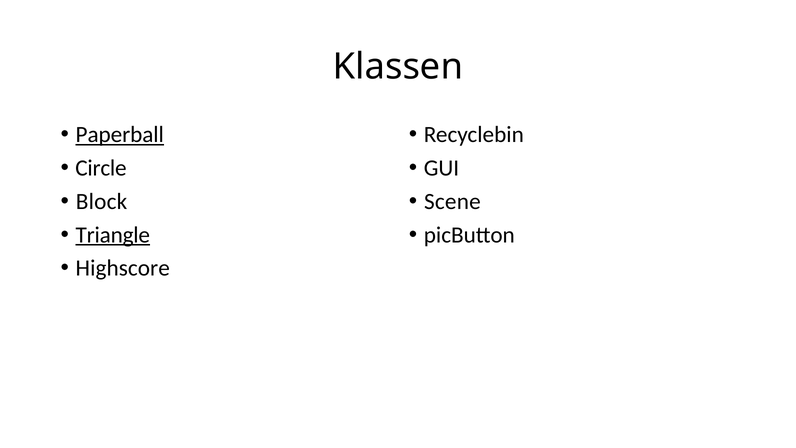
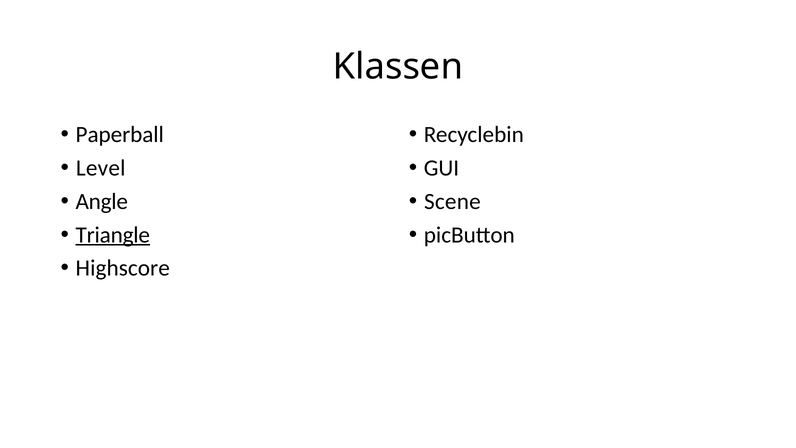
Paperball underline: present -> none
Circle: Circle -> Level
Block: Block -> Angle
